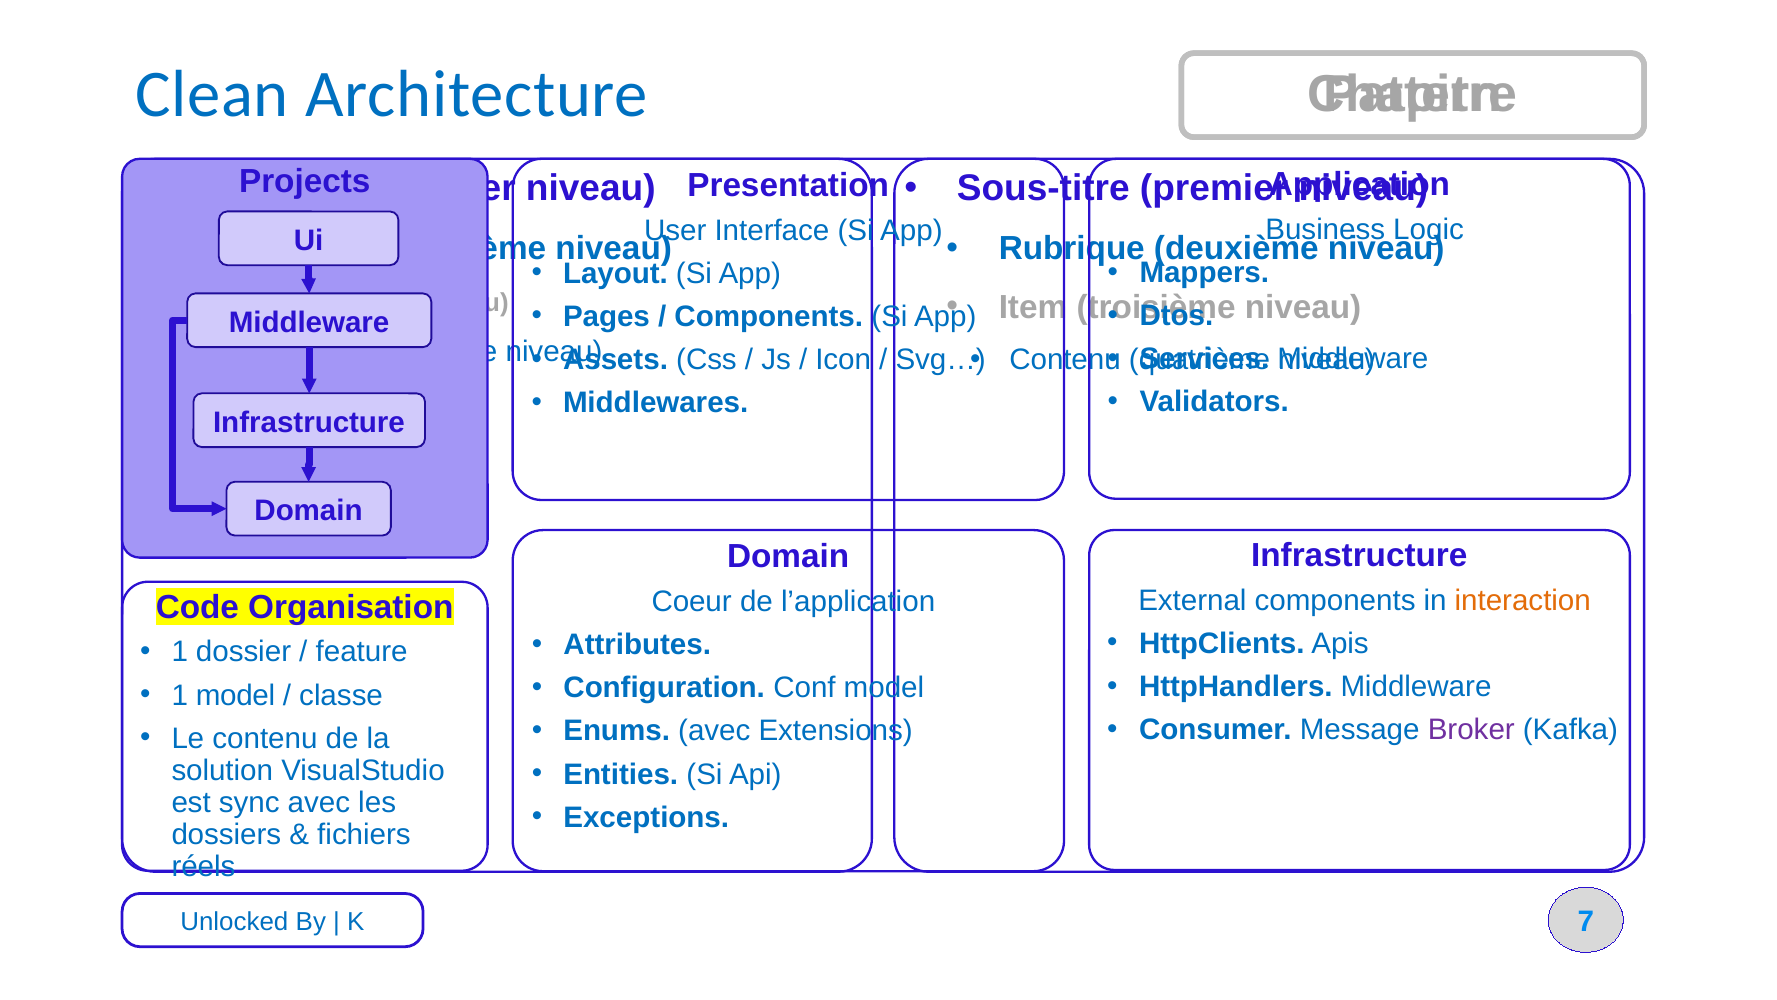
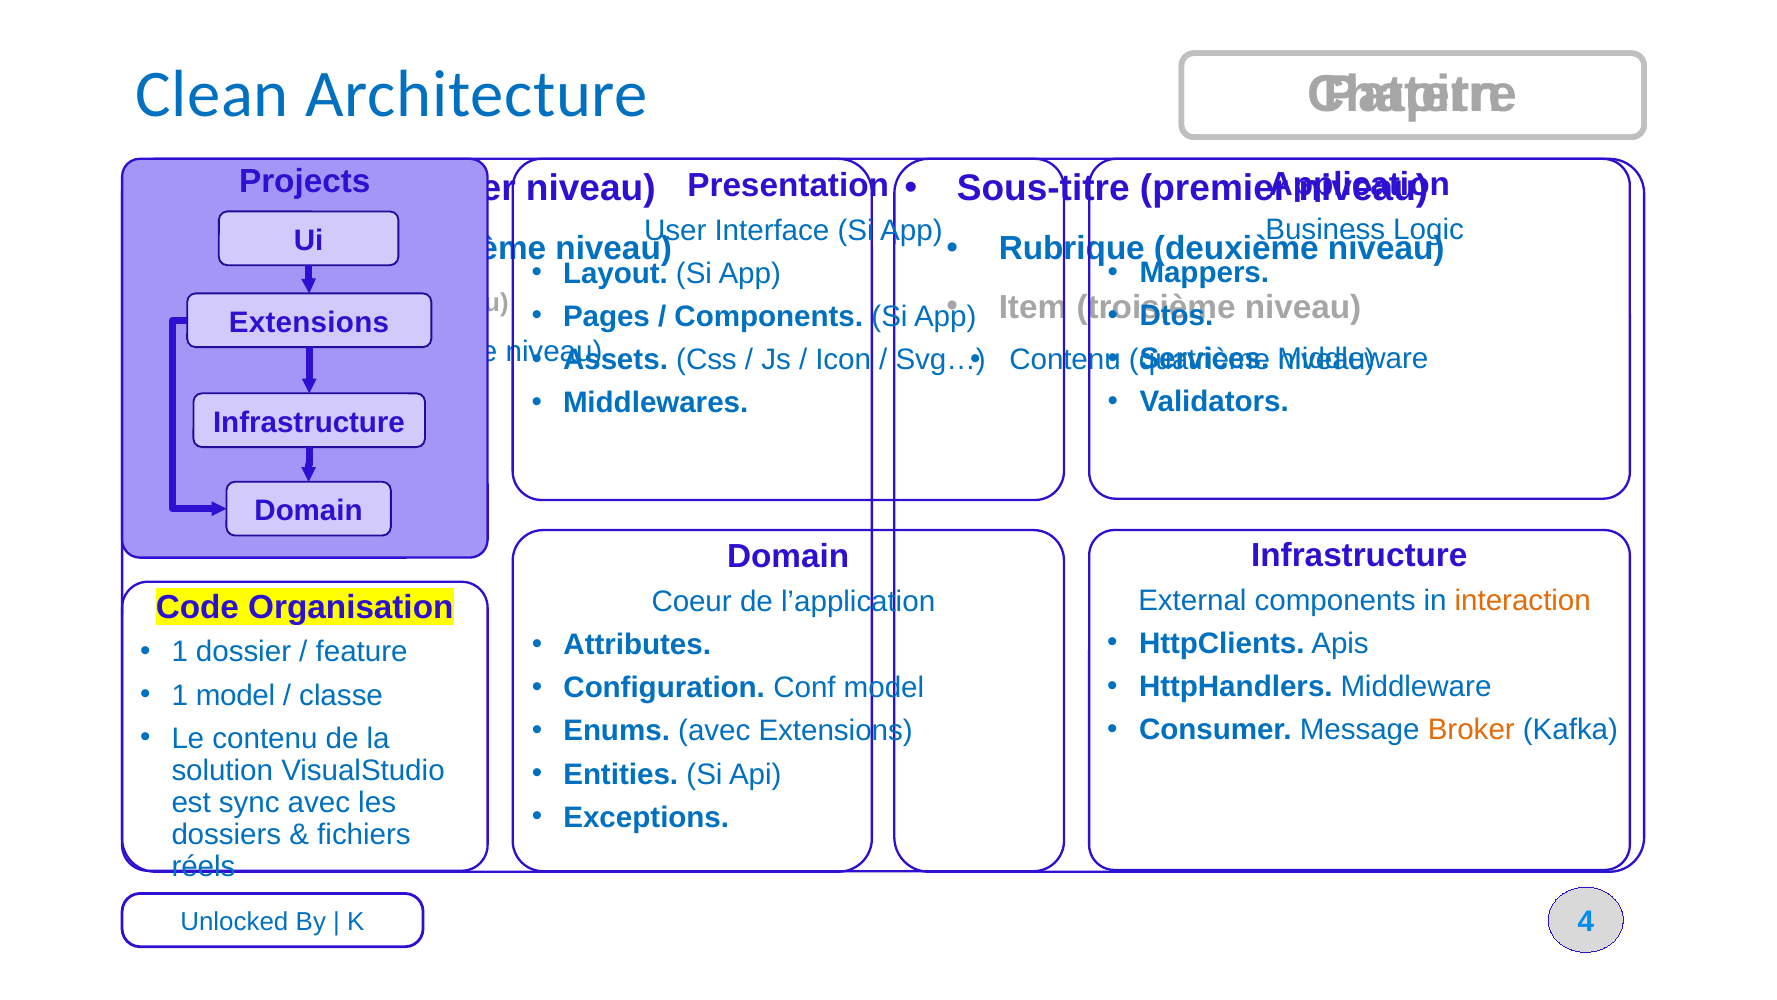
Middleware at (309, 322): Middleware -> Extensions
Broker colour: purple -> orange
7: 7 -> 4
